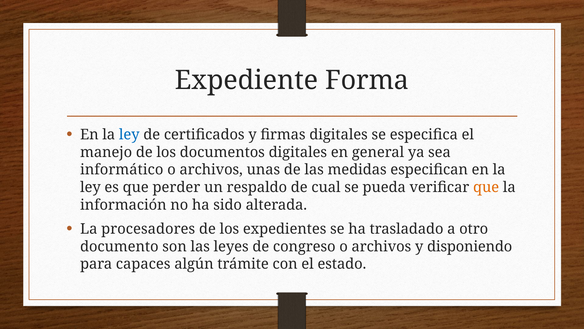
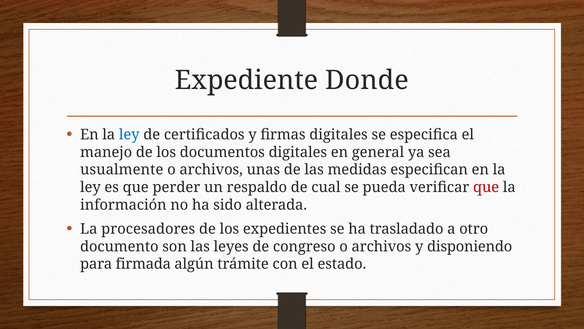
Forma: Forma -> Donde
informático: informático -> usualmente
que at (486, 187) colour: orange -> red
capaces: capaces -> firmada
